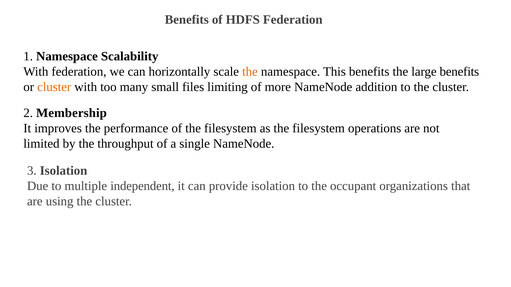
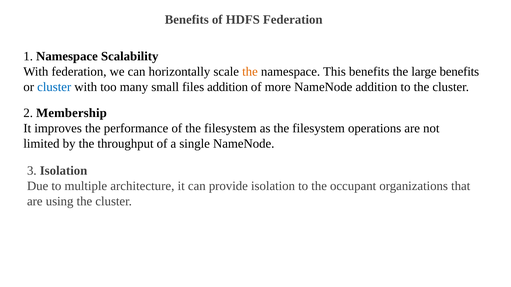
cluster at (54, 87) colour: orange -> blue
files limiting: limiting -> addition
independent: independent -> architecture
